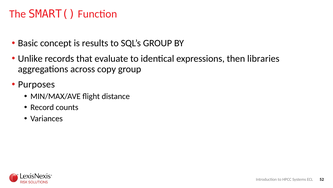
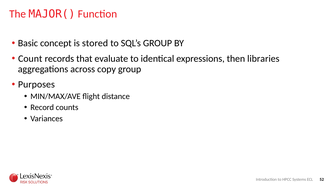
SMART(: SMART( -> MAJOR(
results: results -> stored
Unlike: Unlike -> Count
